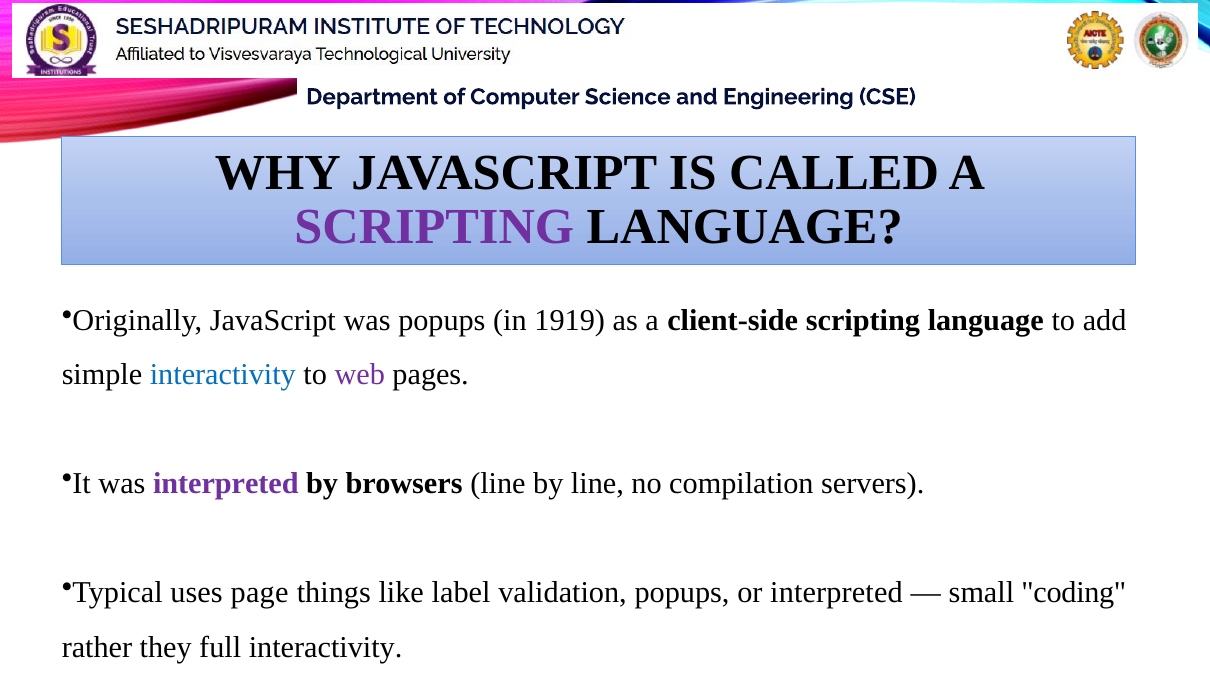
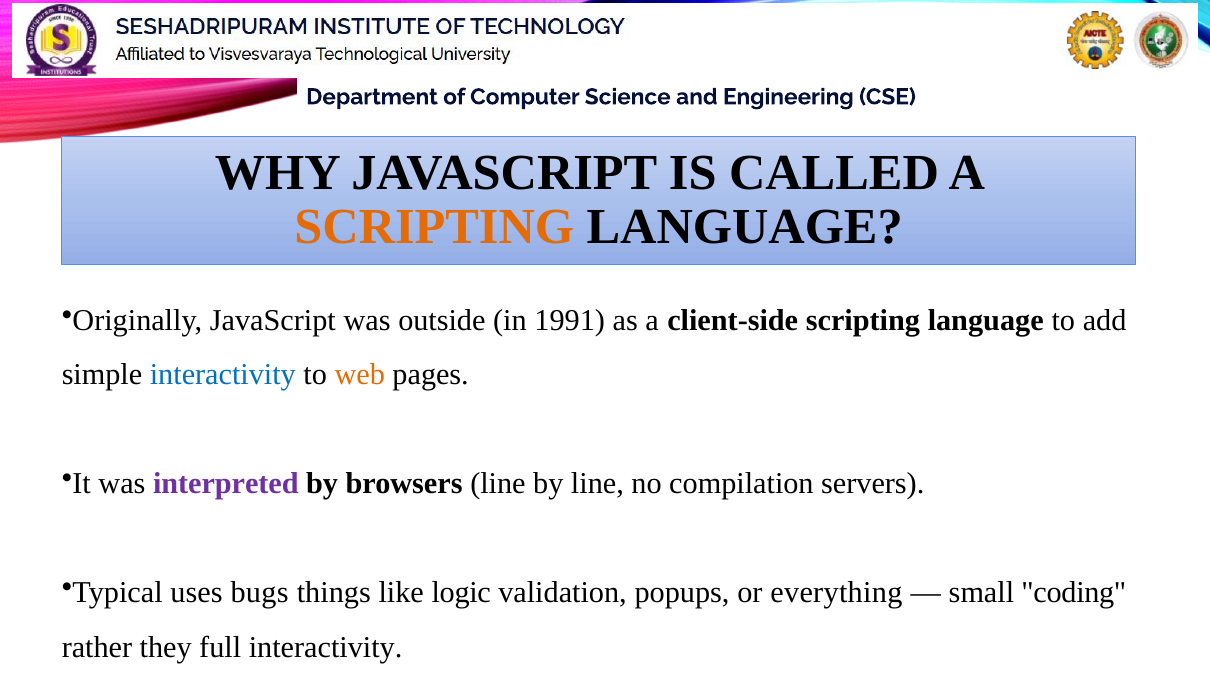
SCRIPTING at (434, 227) colour: purple -> orange
was popups: popups -> outside
1919: 1919 -> 1991
web colour: purple -> orange
page: page -> bugs
label: label -> logic
or interpreted: interpreted -> everything
